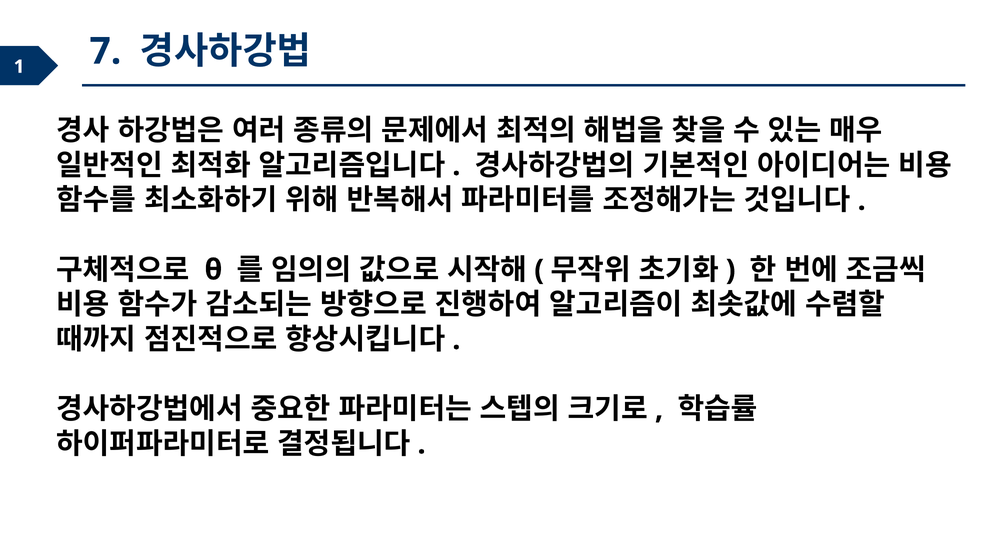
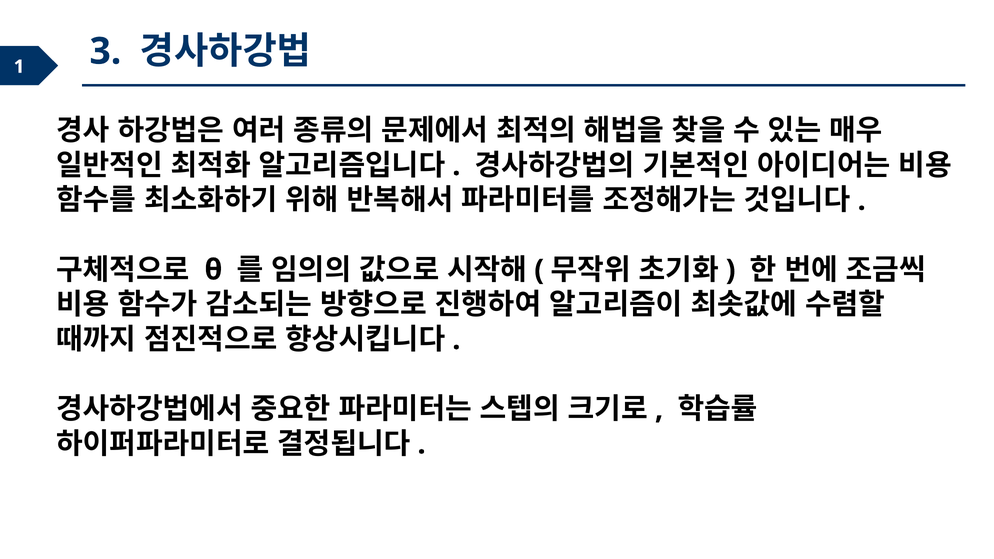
7: 7 -> 3
